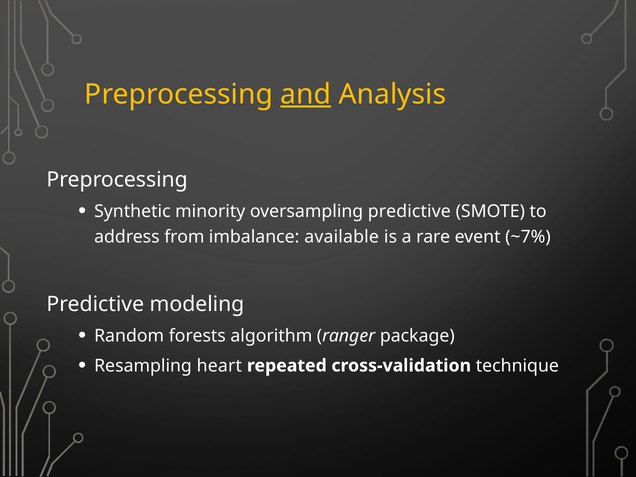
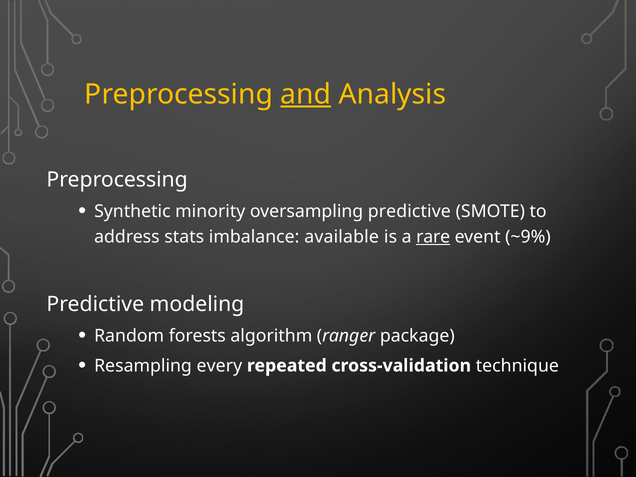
from: from -> stats
rare underline: none -> present
~7%: ~7% -> ~9%
heart: heart -> every
